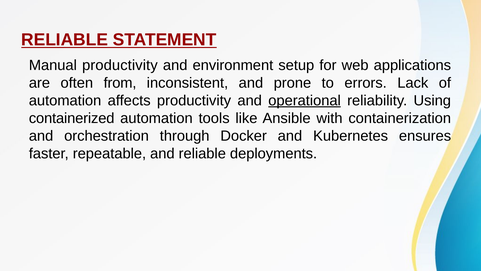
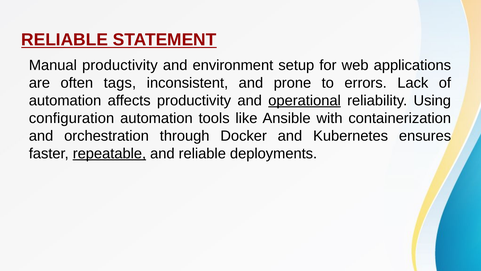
from: from -> tags
containerized: containerized -> configuration
repeatable underline: none -> present
